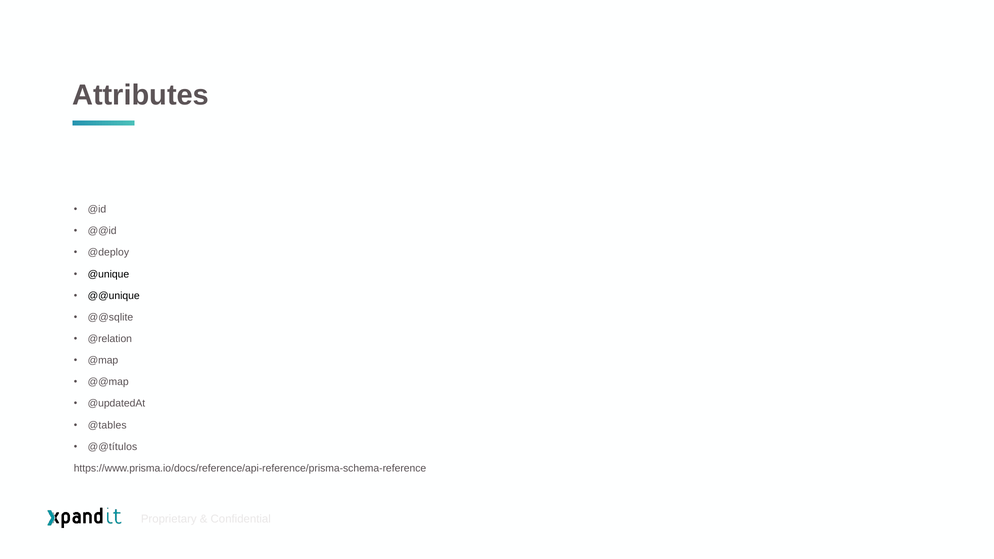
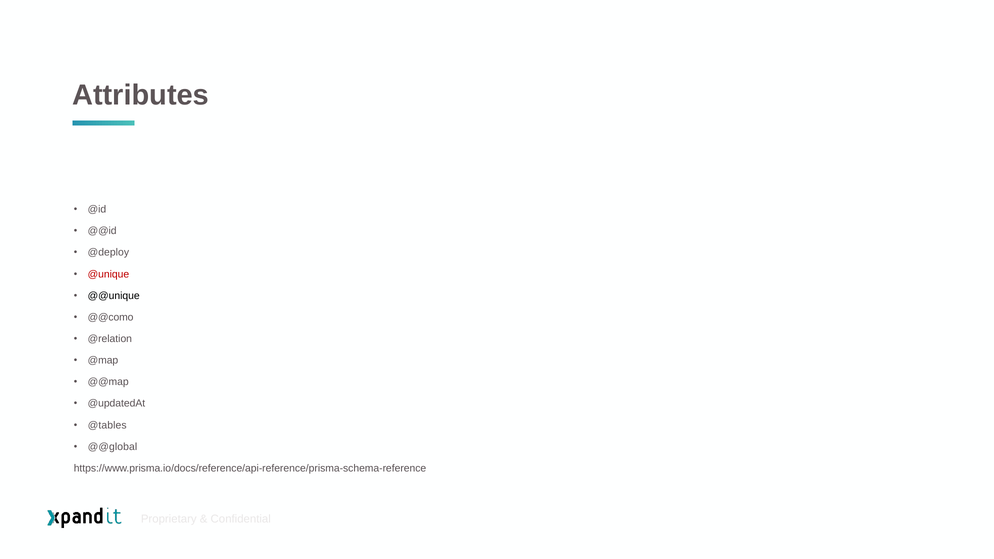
@unique colour: black -> red
@@sqlite: @@sqlite -> @@como
@@títulos: @@títulos -> @@global
